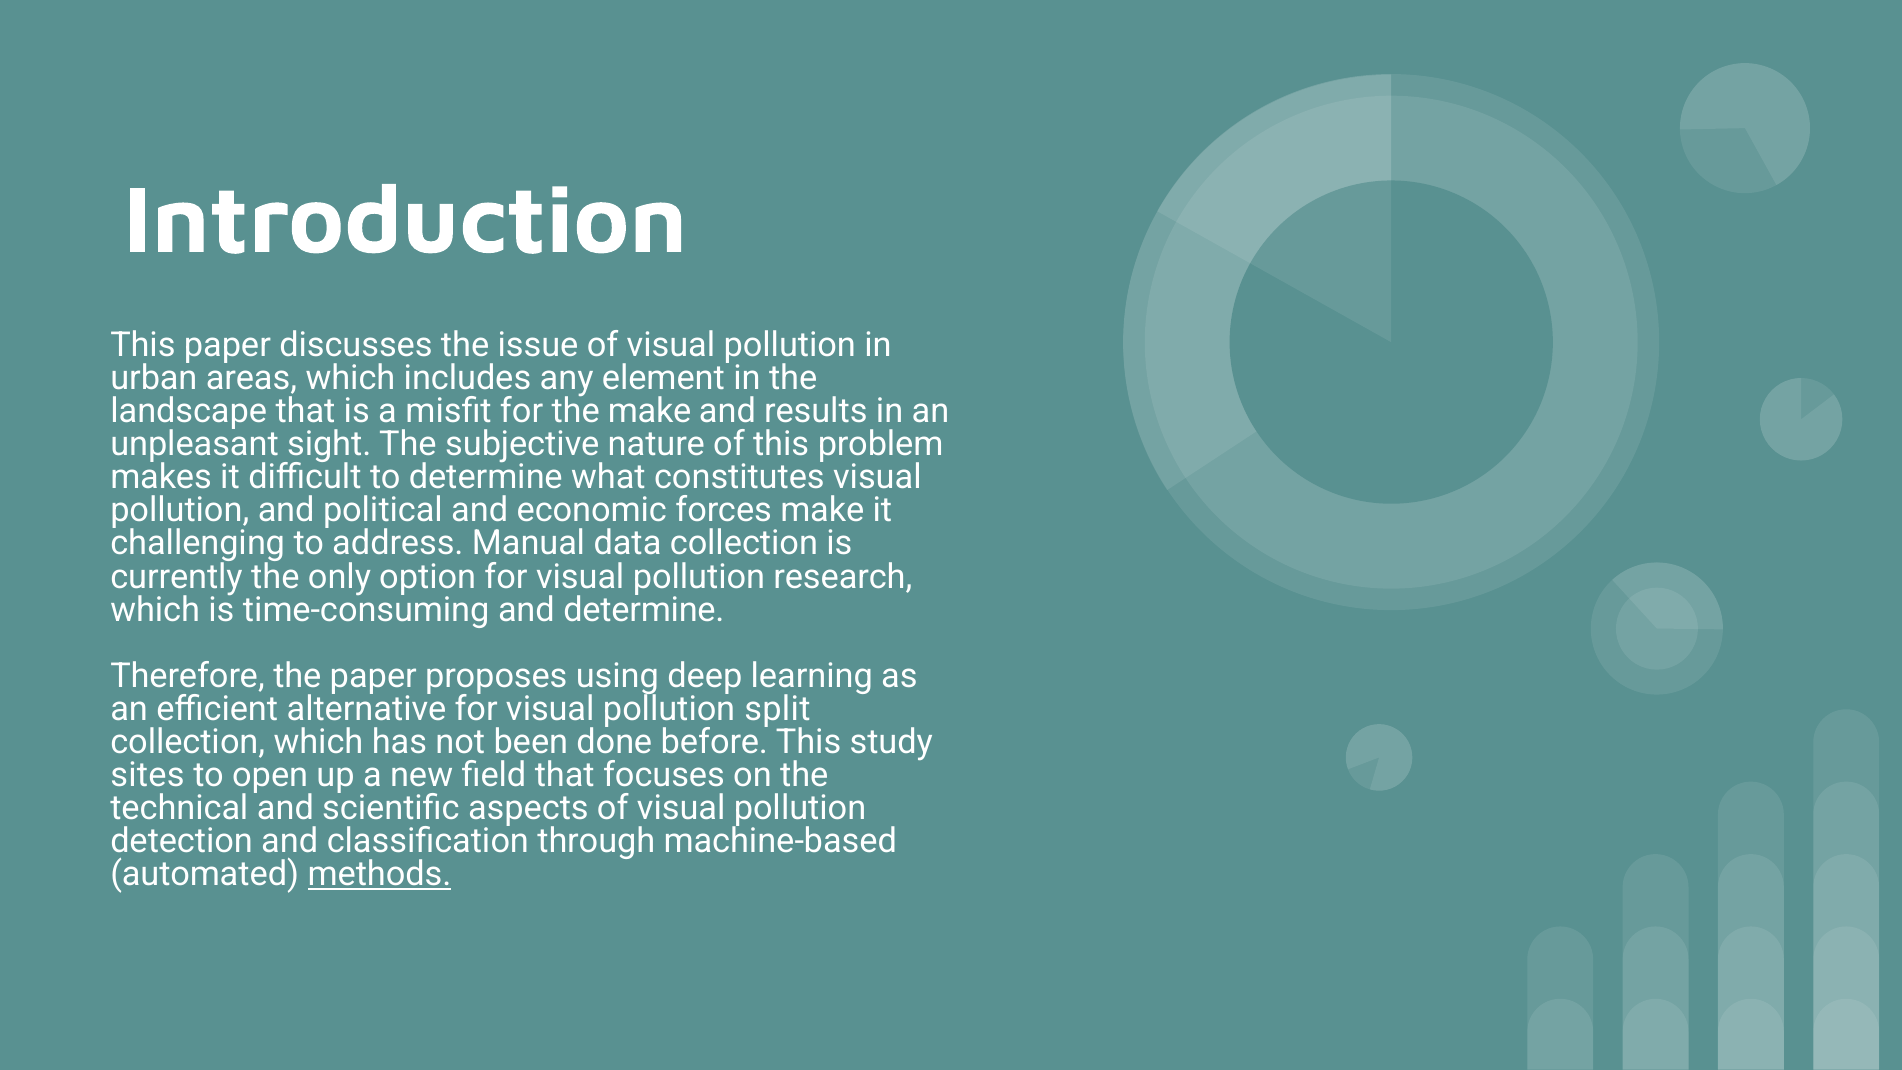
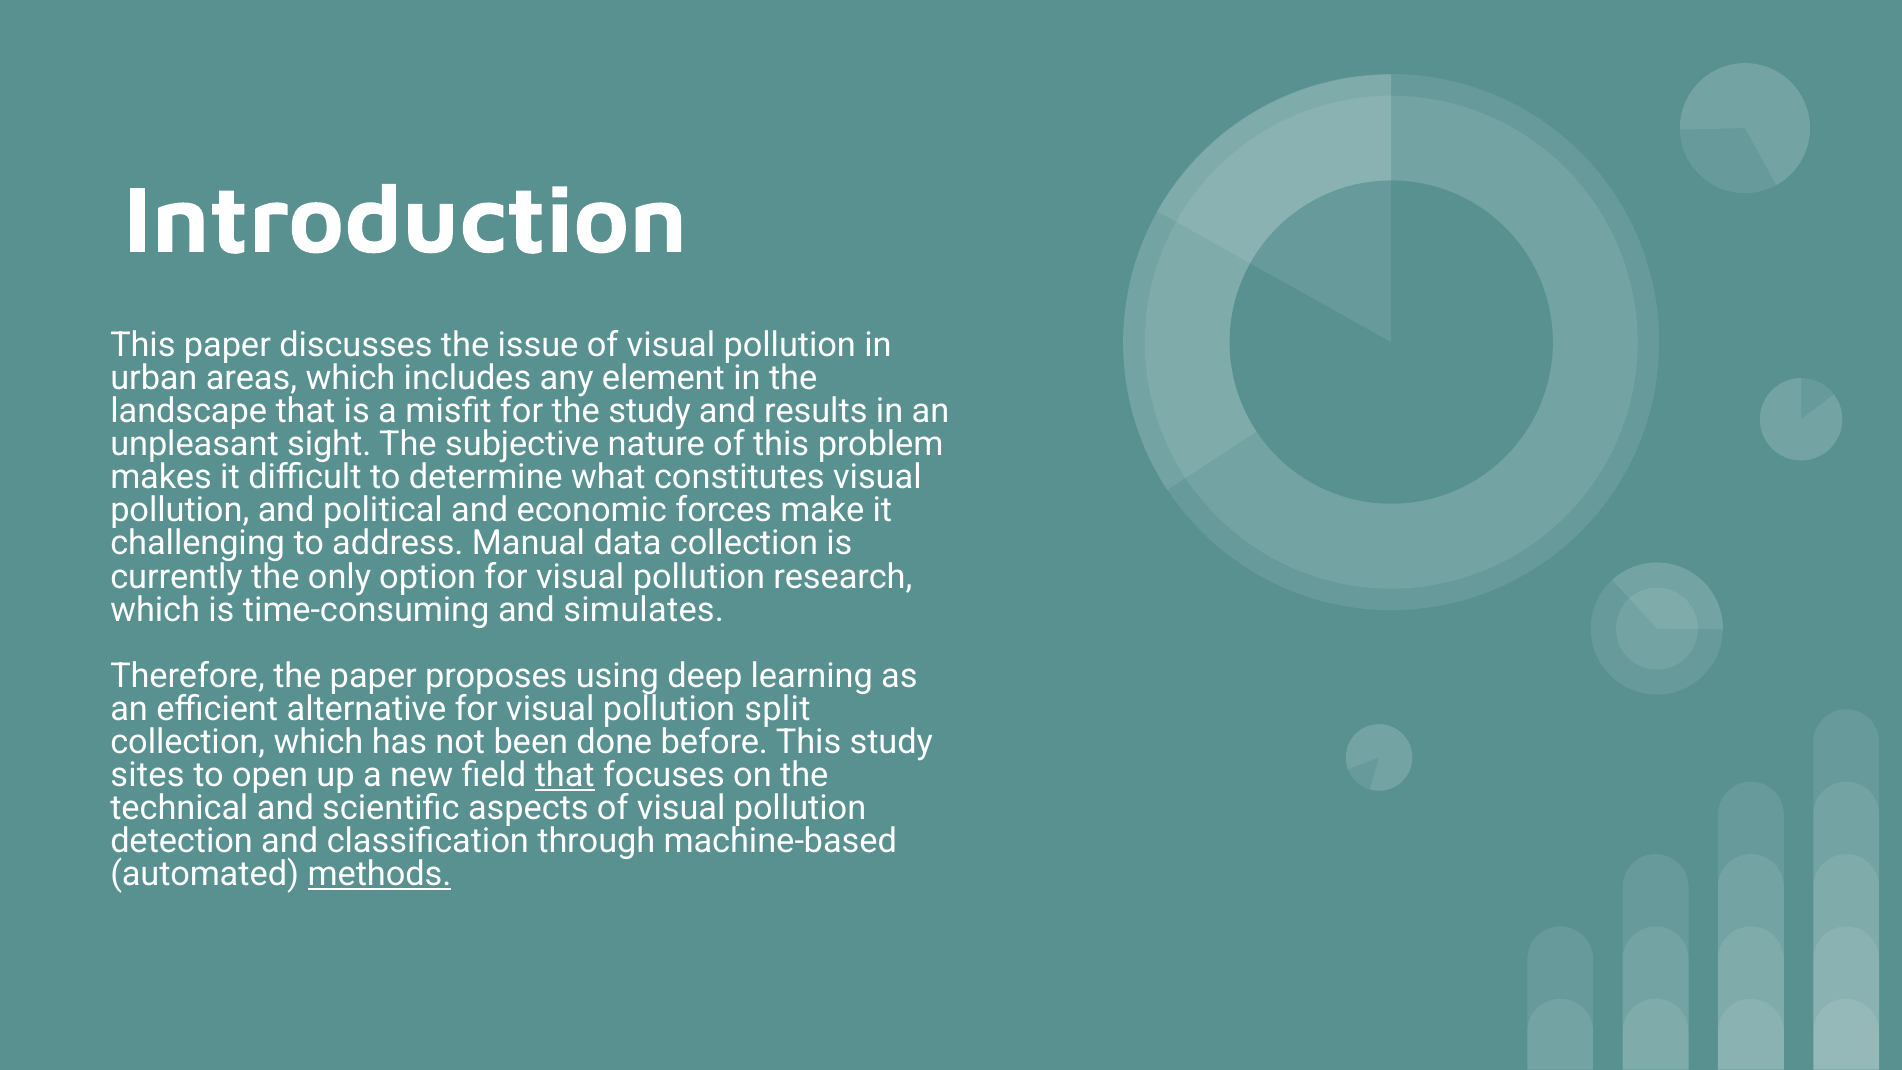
the make: make -> study
and determine: determine -> simulates
that at (565, 775) underline: none -> present
